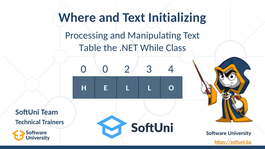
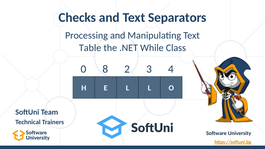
Where: Where -> Checks
Initializing: Initializing -> Separators
0 0: 0 -> 8
